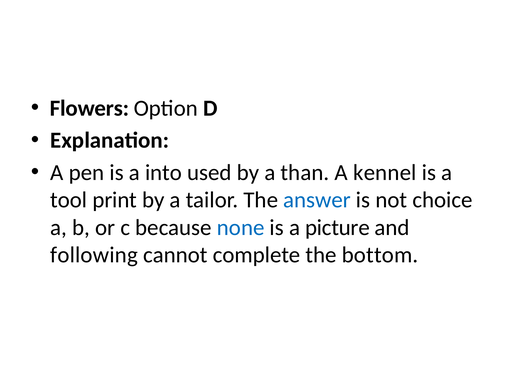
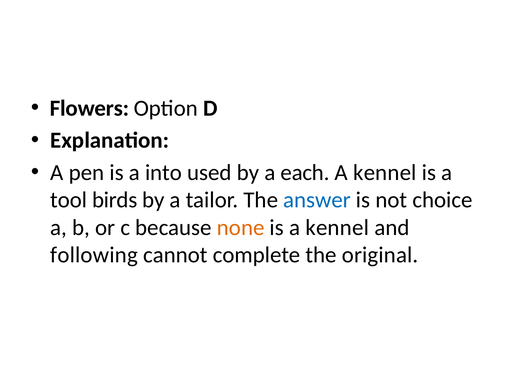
than: than -> each
print: print -> birds
none colour: blue -> orange
is a picture: picture -> kennel
bottom: bottom -> original
